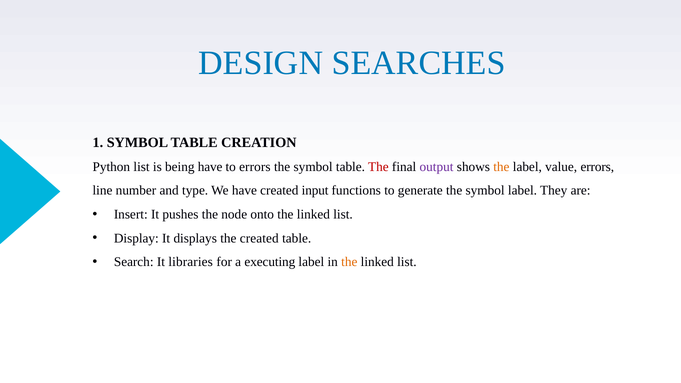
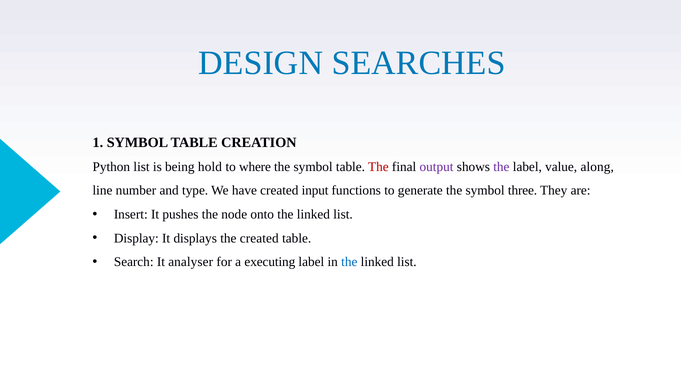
being have: have -> hold
to errors: errors -> where
the at (501, 167) colour: orange -> purple
value errors: errors -> along
symbol label: label -> three
libraries: libraries -> analyser
the at (349, 262) colour: orange -> blue
